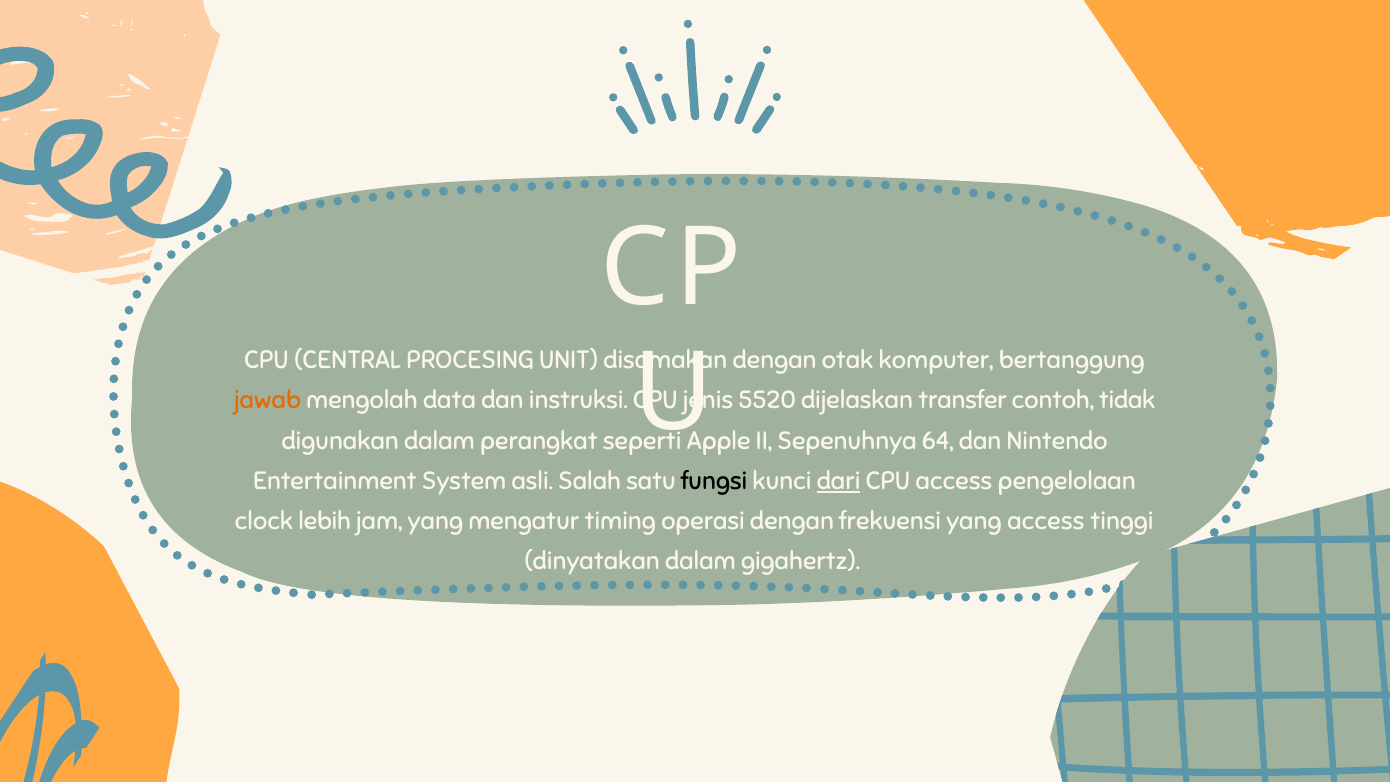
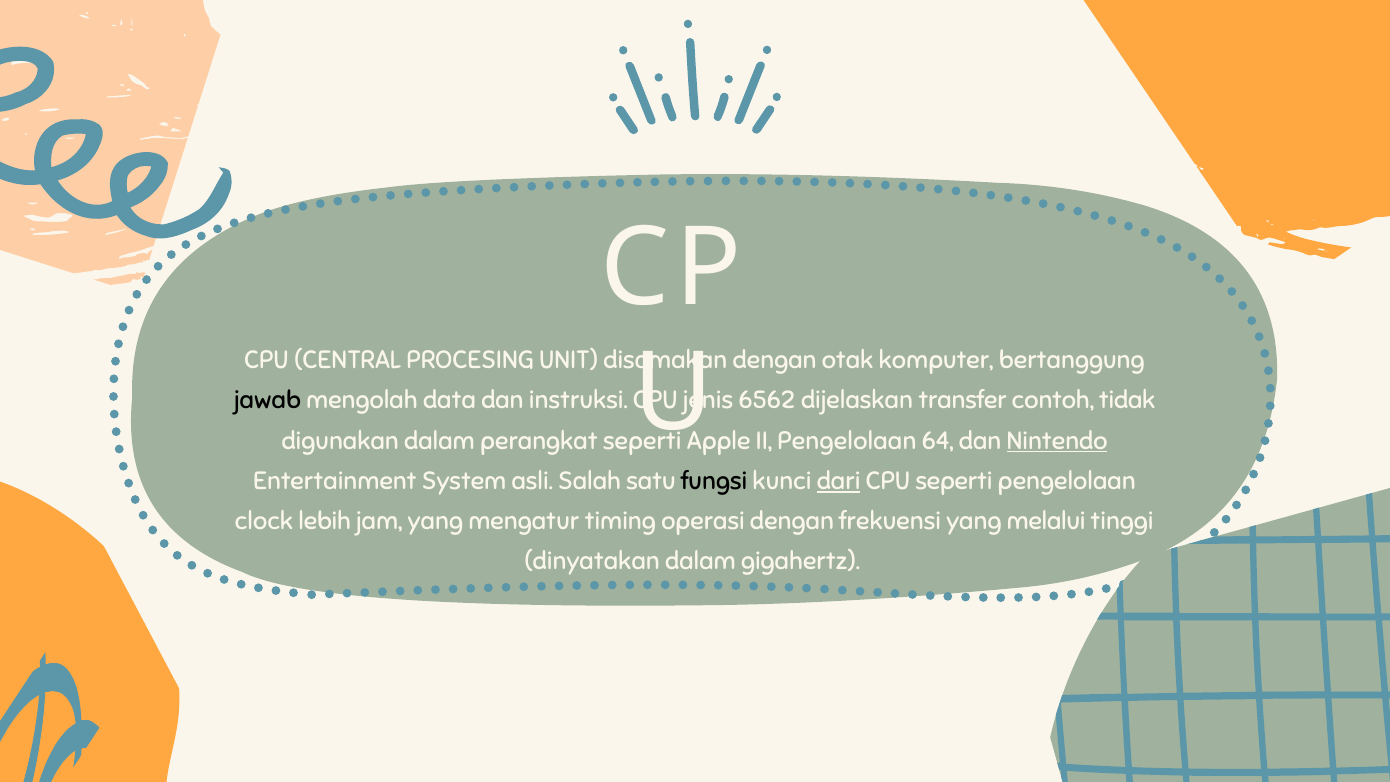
jawab colour: orange -> black
5520: 5520 -> 6562
II Sepenuhnya: Sepenuhnya -> Pengelolaan
Nintendo underline: none -> present
CPU access: access -> seperti
yang access: access -> melalui
